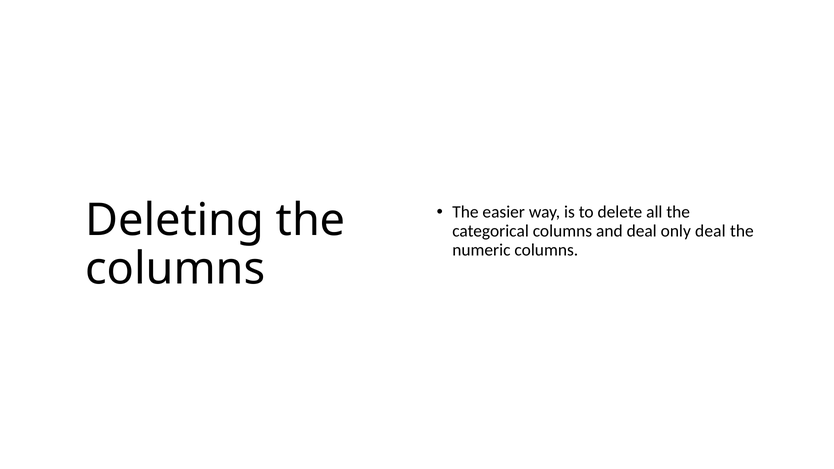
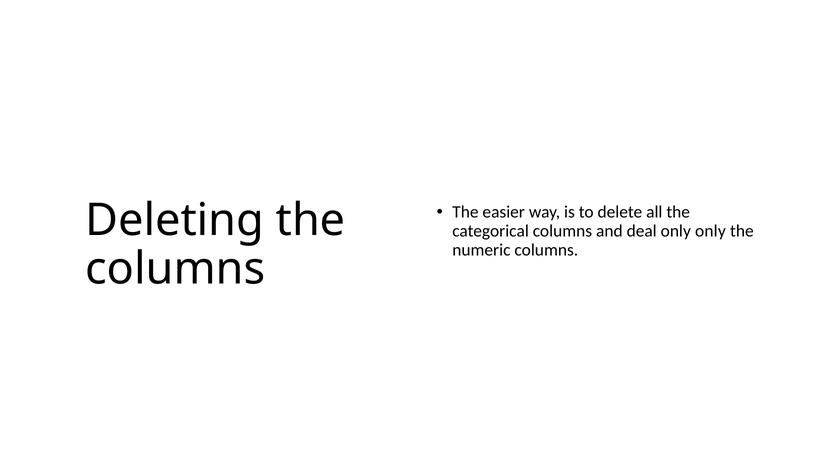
only deal: deal -> only
